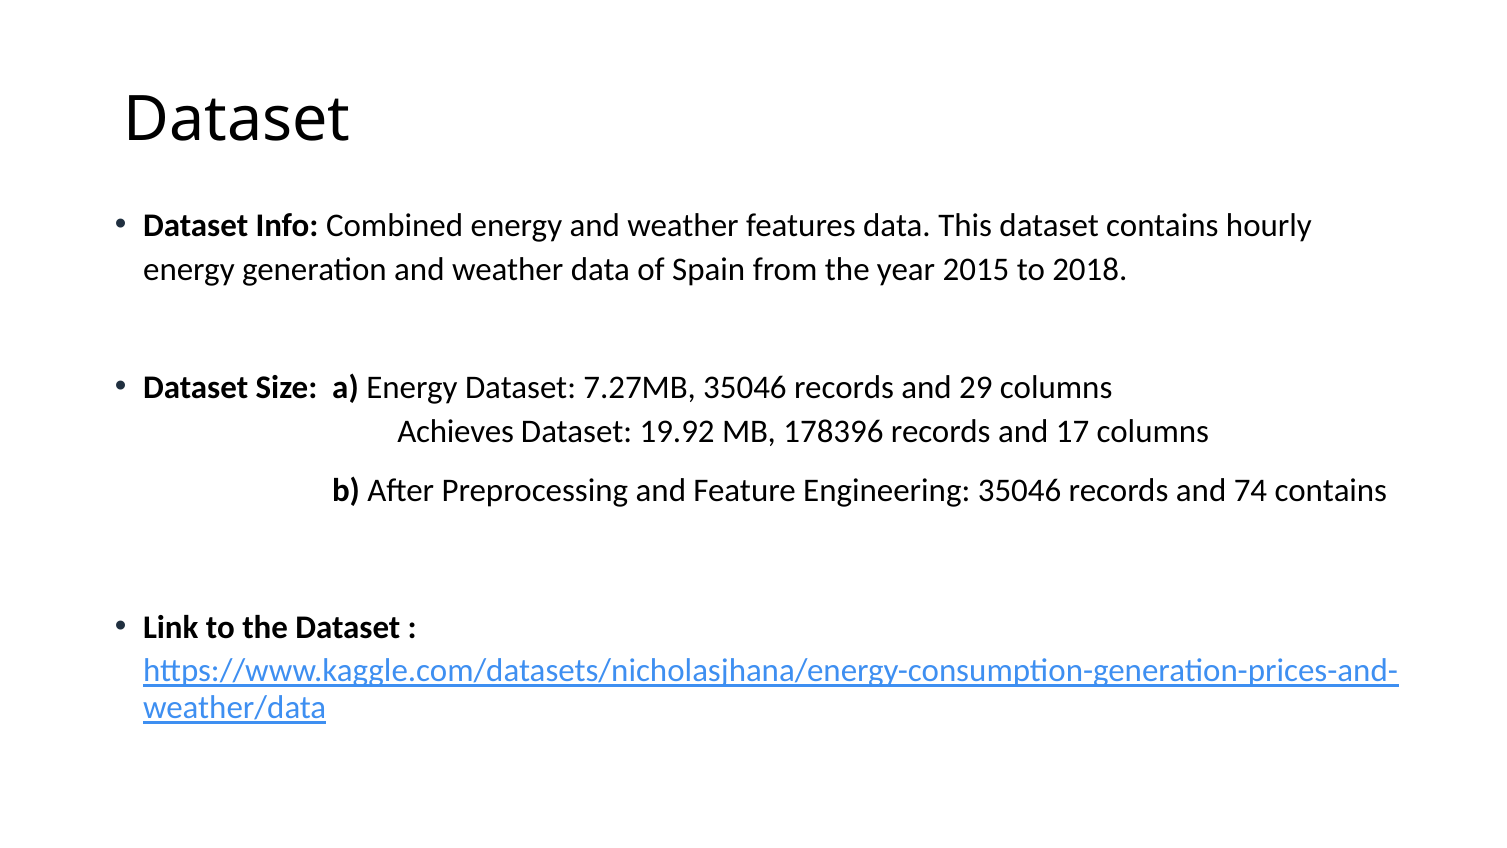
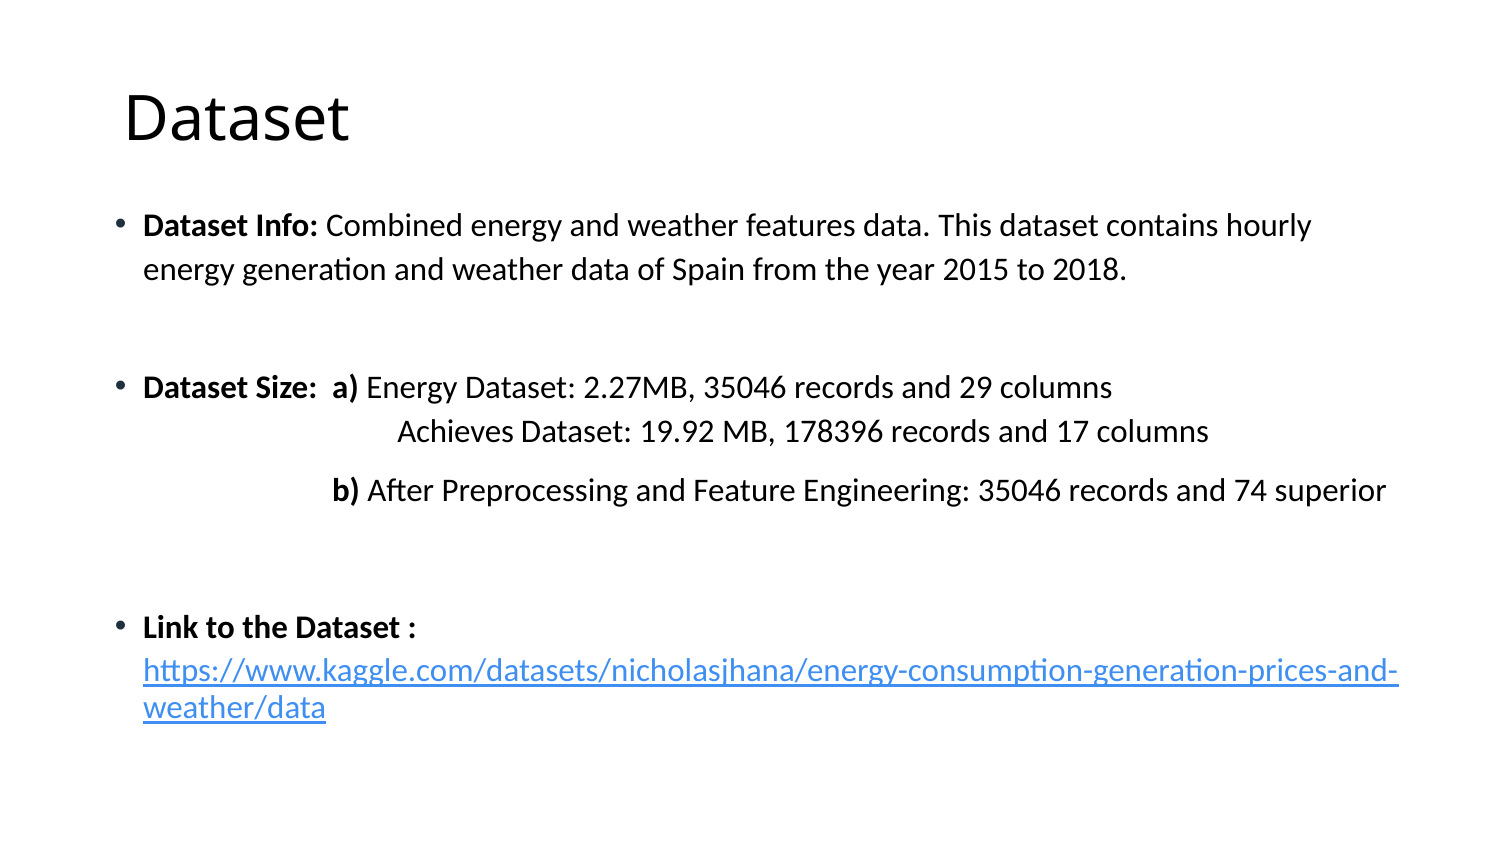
7.27MB: 7.27MB -> 2.27MB
74 contains: contains -> superior
